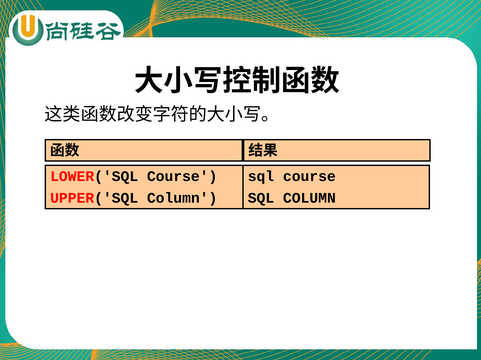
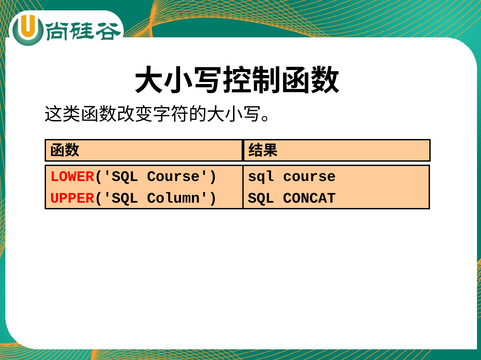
SQL COLUMN: COLUMN -> CONCAT
